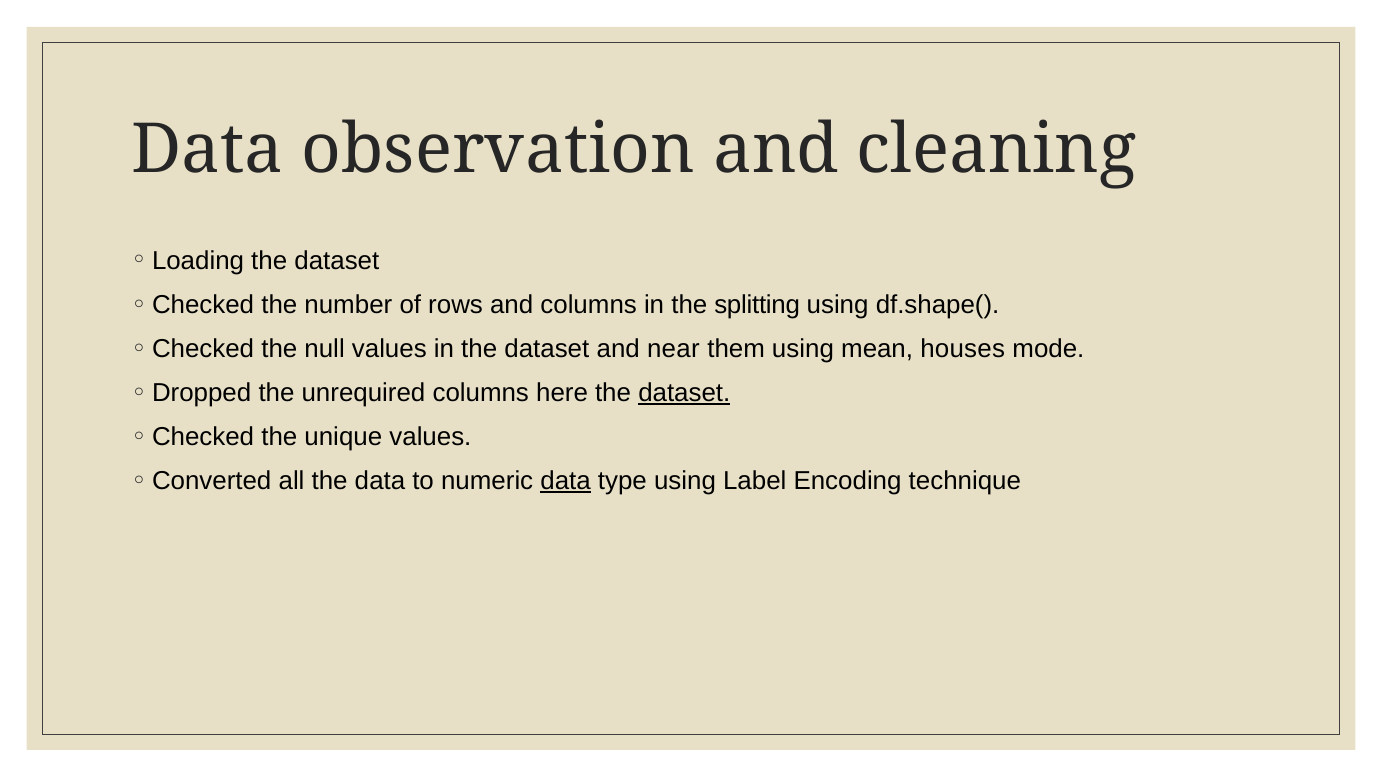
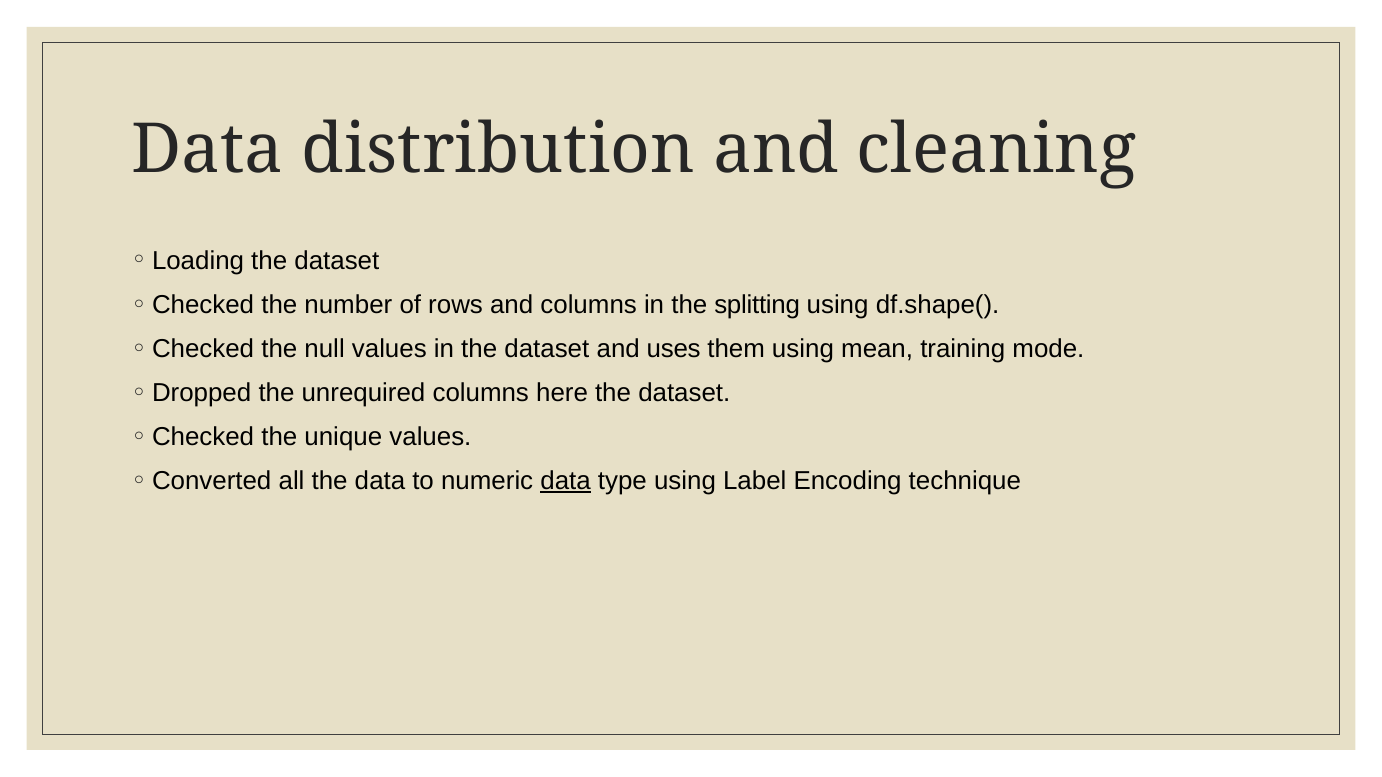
observation: observation -> distribution
near: near -> uses
houses: houses -> training
dataset at (684, 393) underline: present -> none
